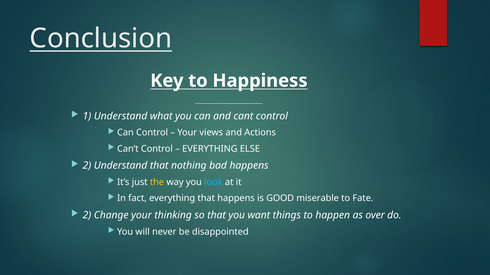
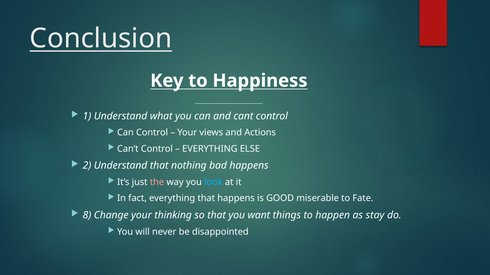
the colour: yellow -> pink
2 at (87, 216): 2 -> 8
over: over -> stay
